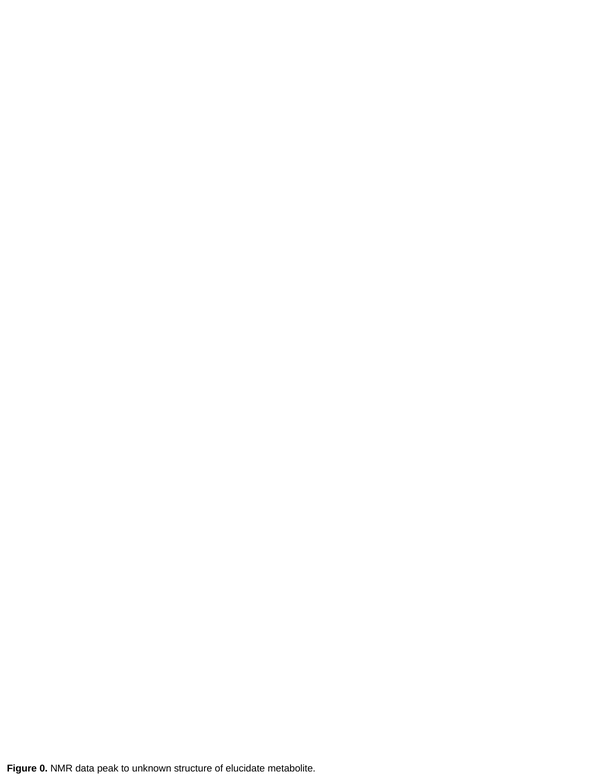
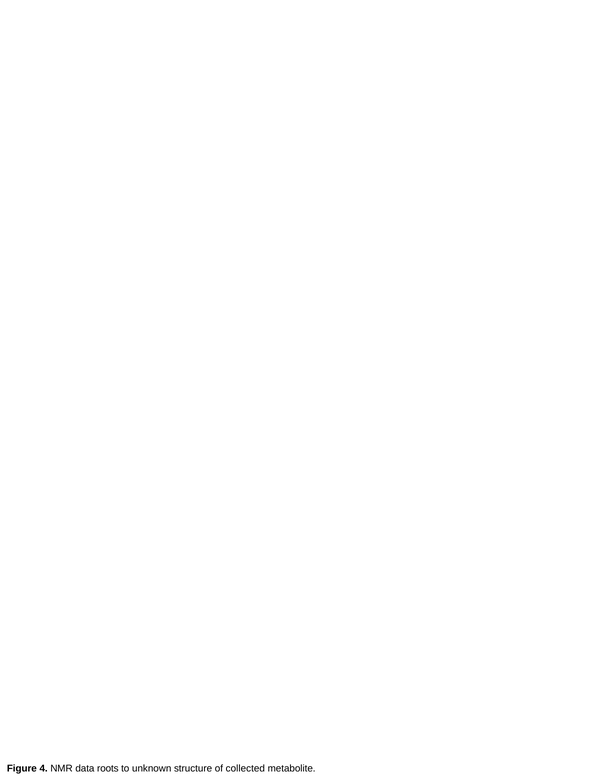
0: 0 -> 4
peak: peak -> roots
elucidate: elucidate -> collected
